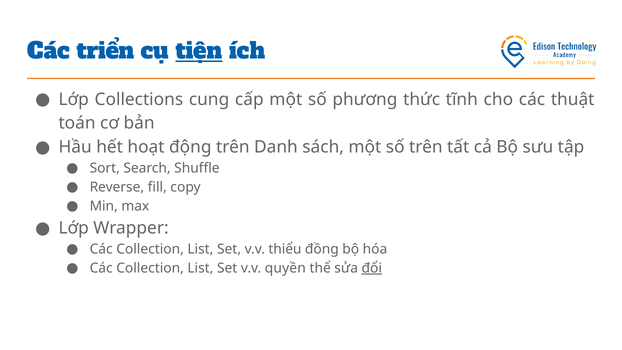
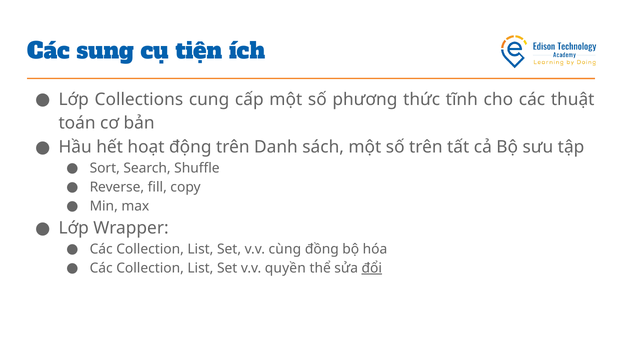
triển: triển -> sung
tiện underline: present -> none
thiểu: thiểu -> cùng
